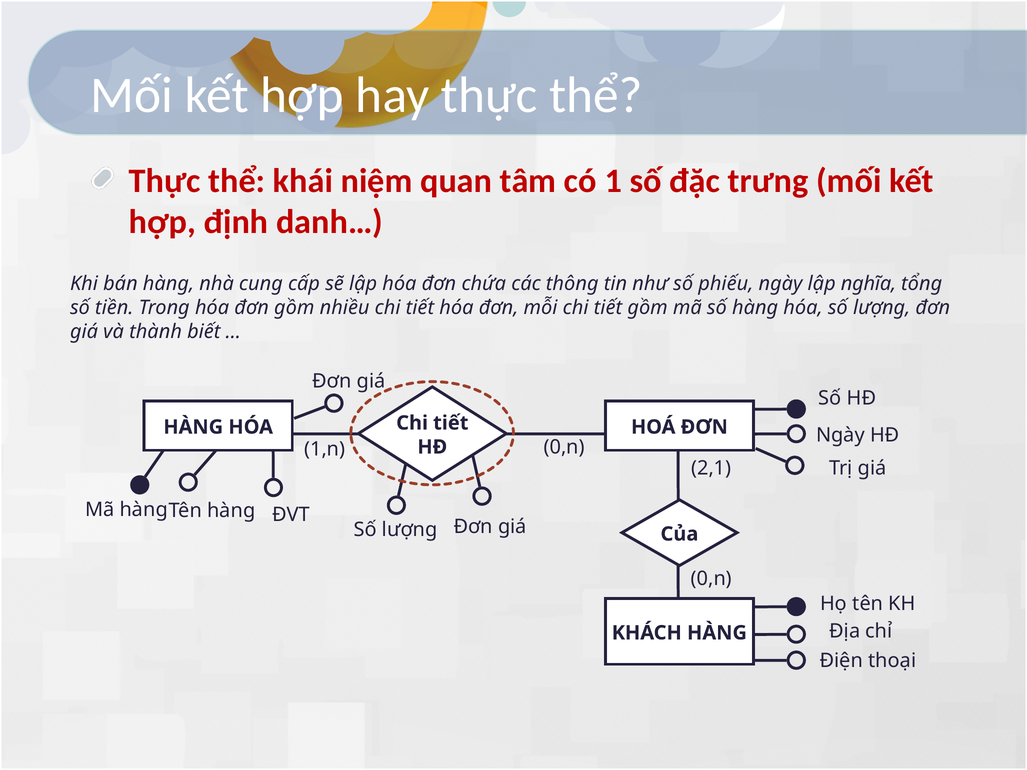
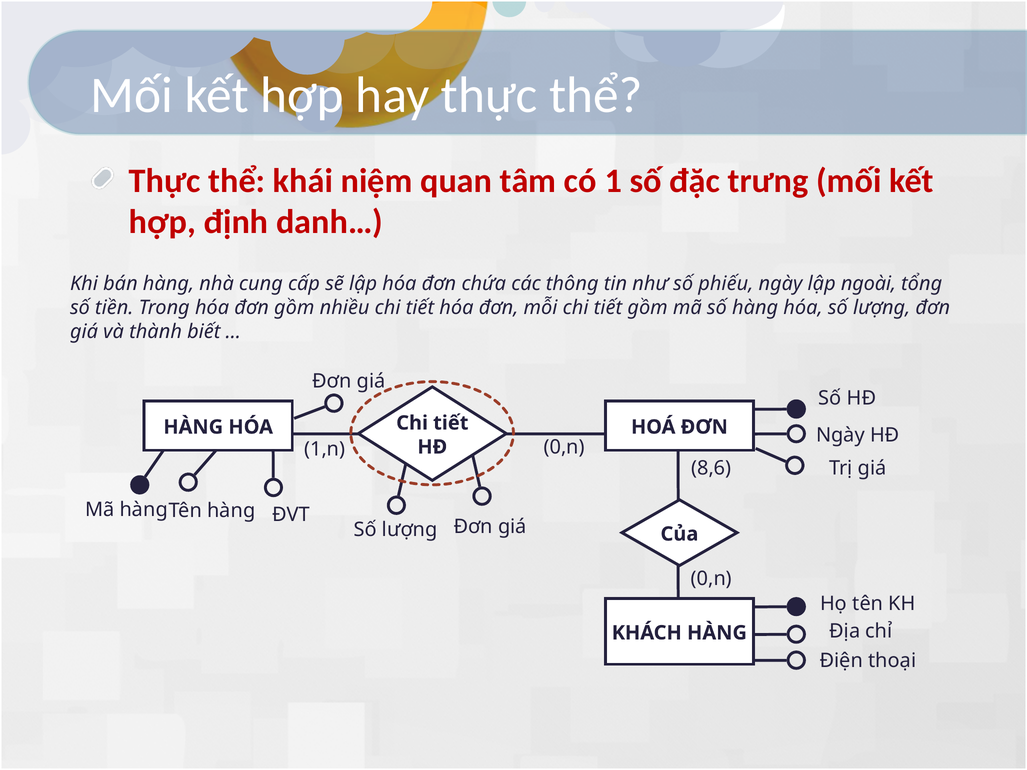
nghĩa: nghĩa -> ngoài
2,1: 2,1 -> 8,6
